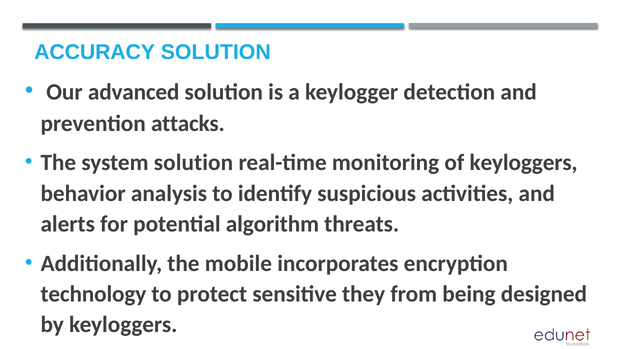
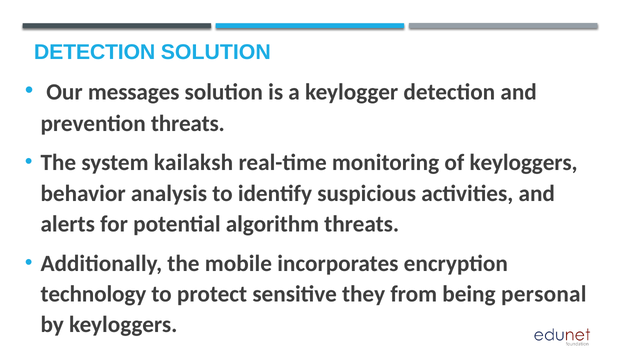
ACCURACY at (95, 52): ACCURACY -> DETECTION
advanced: advanced -> messages
prevention attacks: attacks -> threats
system solution: solution -> kailaksh
designed: designed -> personal
